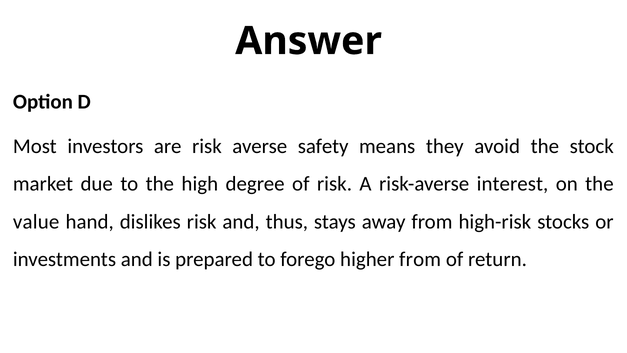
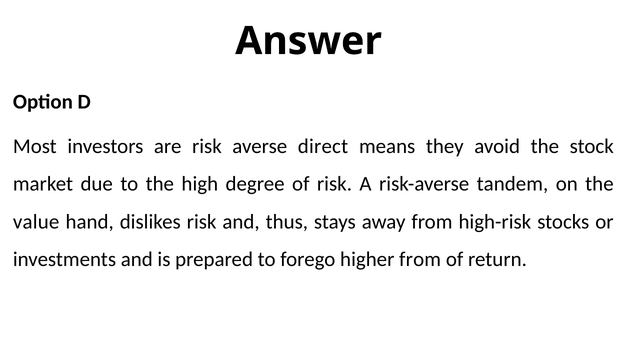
safety: safety -> direct
interest: interest -> tandem
